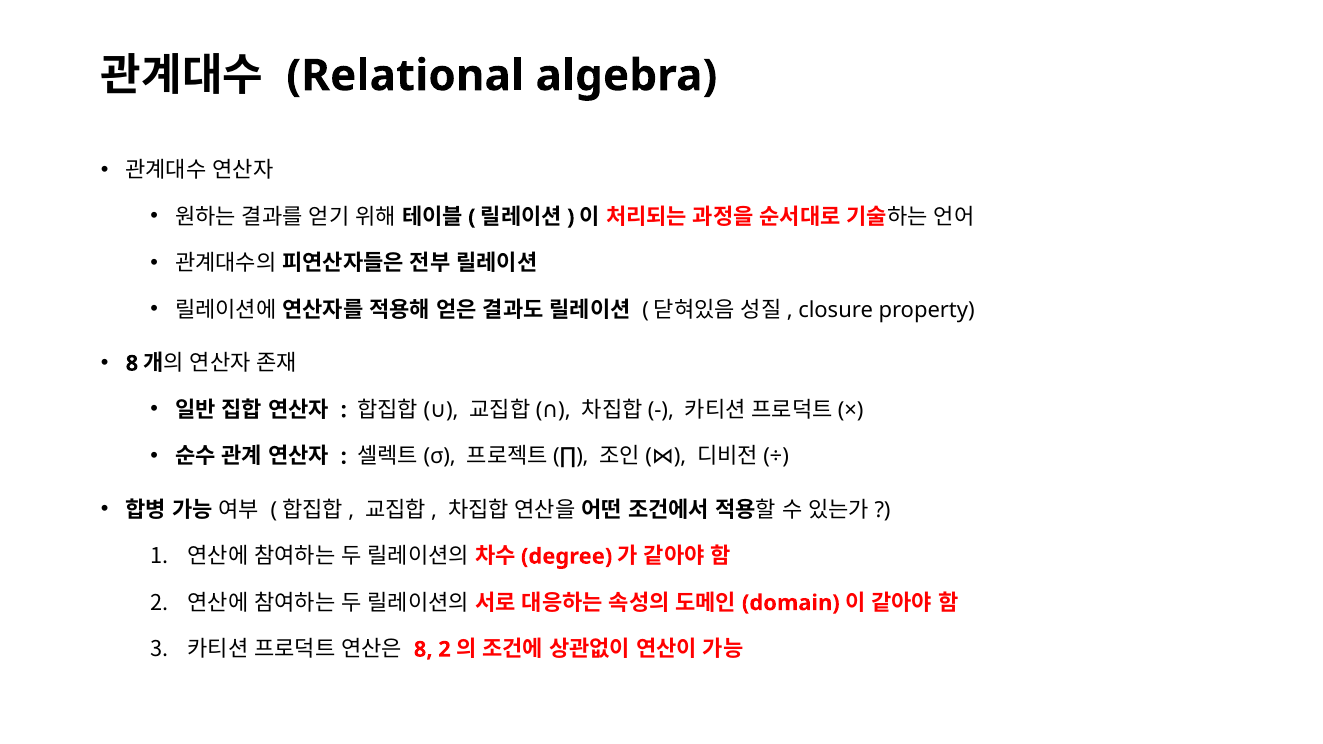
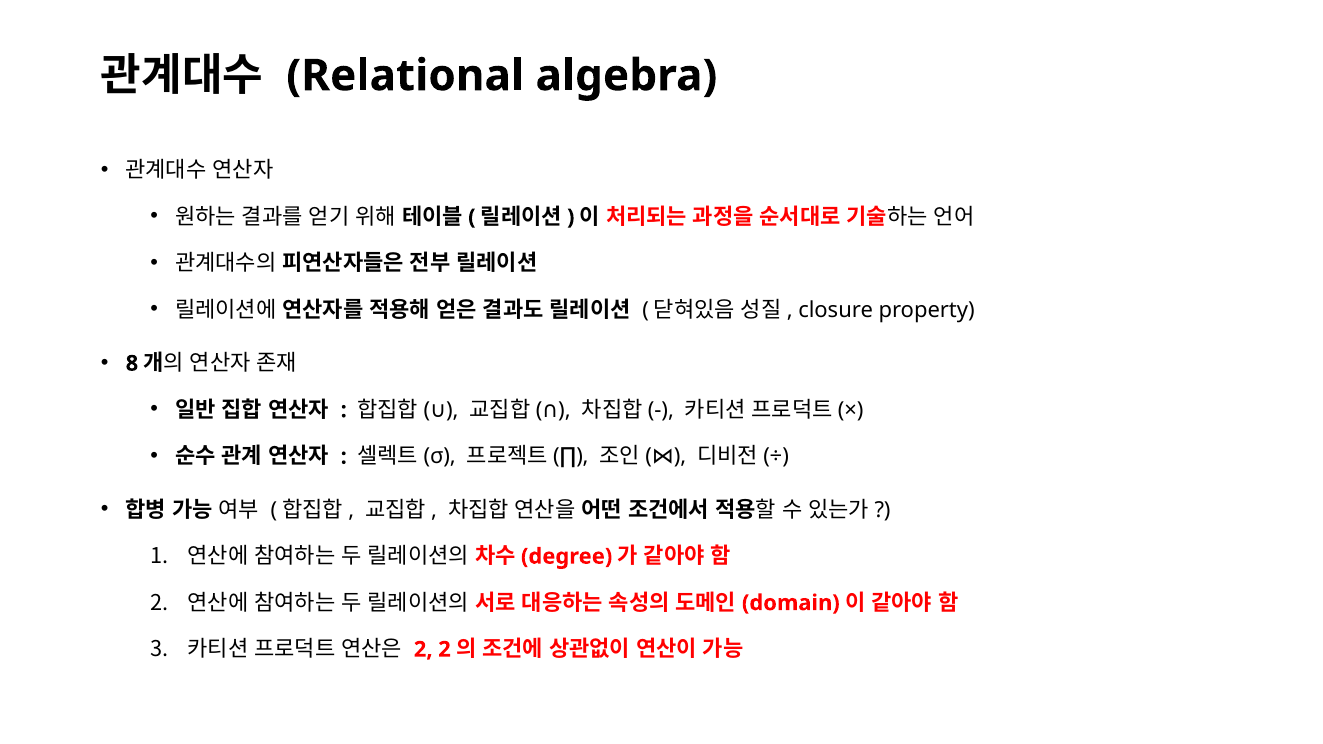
8 at (423, 650): 8 -> 2
